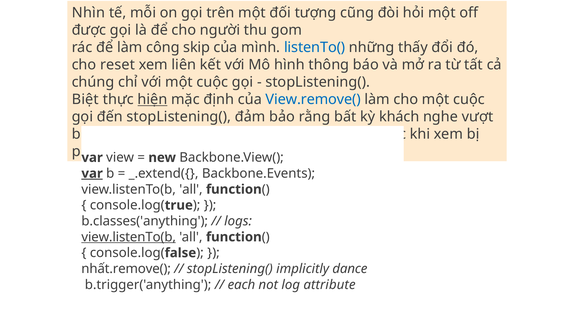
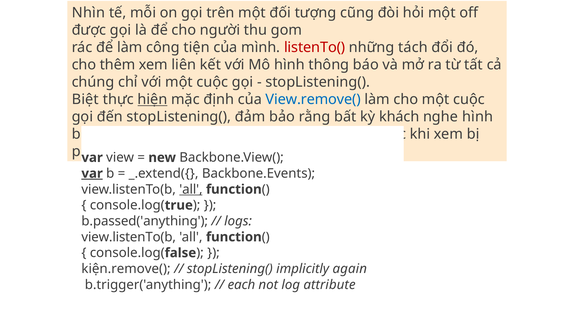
skip: skip -> tiện
listenTo( at (315, 48) colour: blue -> red
thấy: thấy -> tách
reset: reset -> thêm
nghe vượt: vượt -> hình
all at (191, 190) underline: none -> present
b.classes('anything: b.classes('anything -> b.passed('anything
view.listenTo(b at (129, 237) underline: present -> none
nhất.remove(: nhất.remove( -> kiện.remove(
dance: dance -> again
